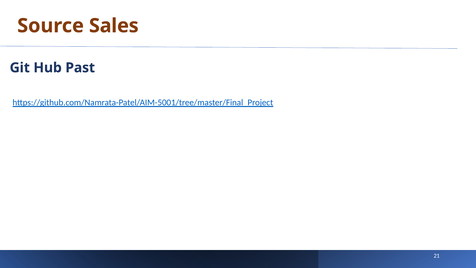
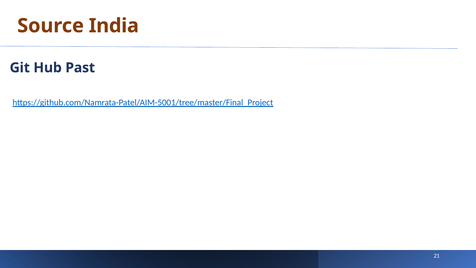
Sales: Sales -> India
